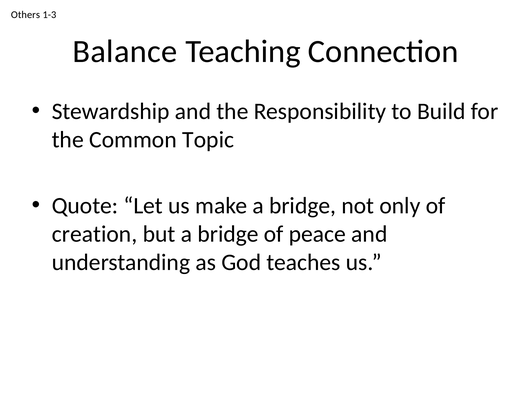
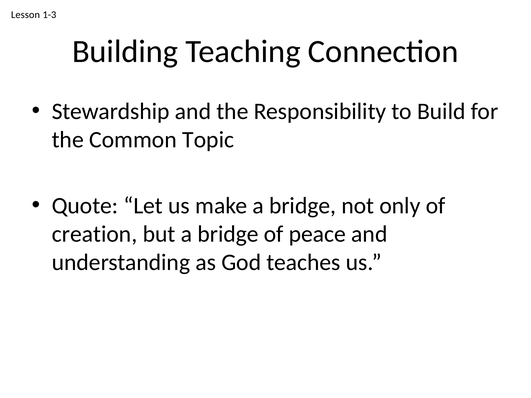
Others: Others -> Lesson
Balance: Balance -> Building
